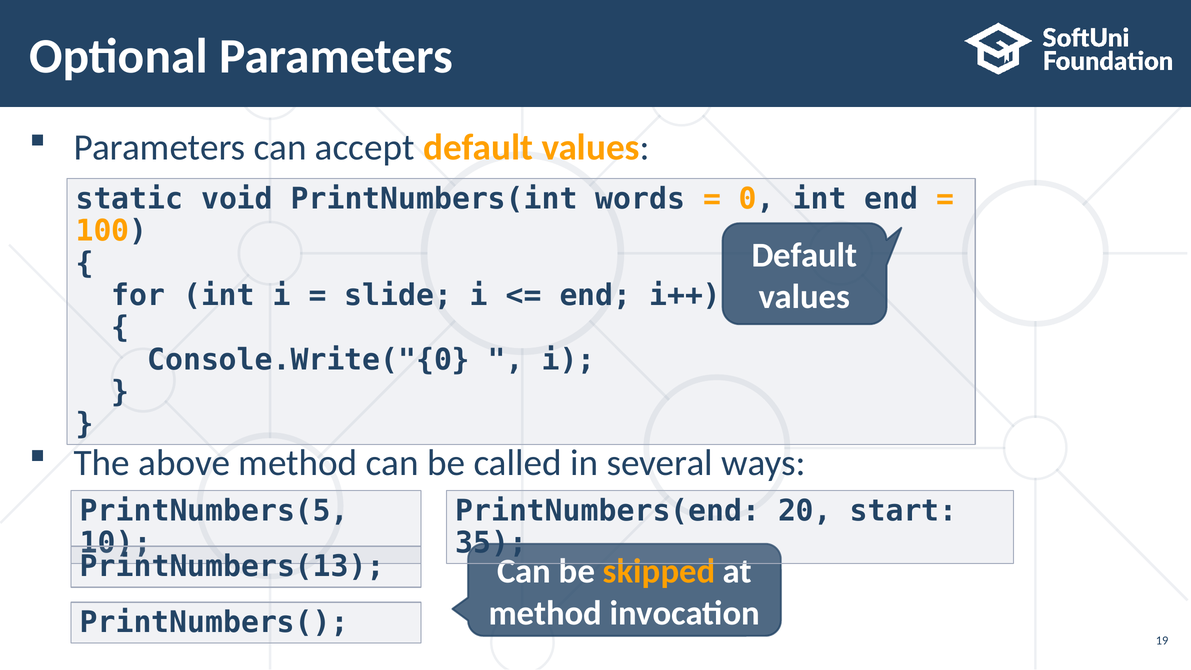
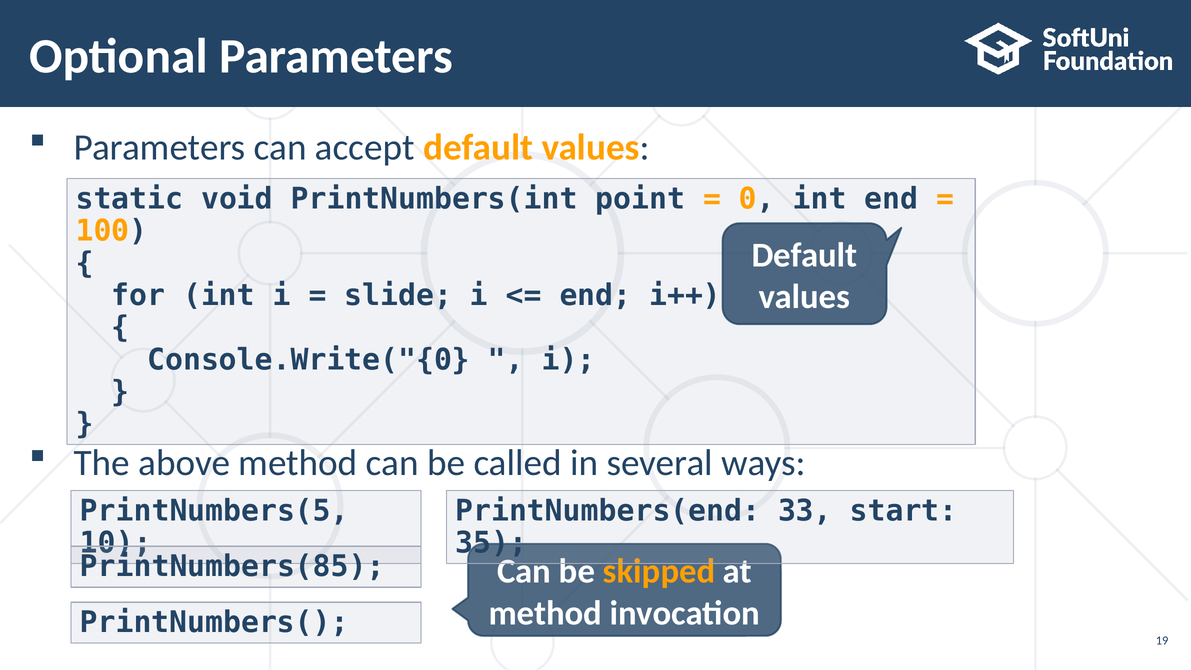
words: words -> point
20: 20 -> 33
PrintNumbers(13: PrintNumbers(13 -> PrintNumbers(85
